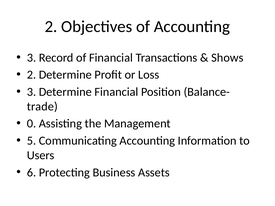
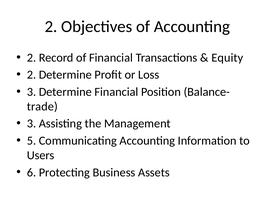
3 at (31, 58): 3 -> 2
Shows: Shows -> Equity
0 at (31, 124): 0 -> 3
